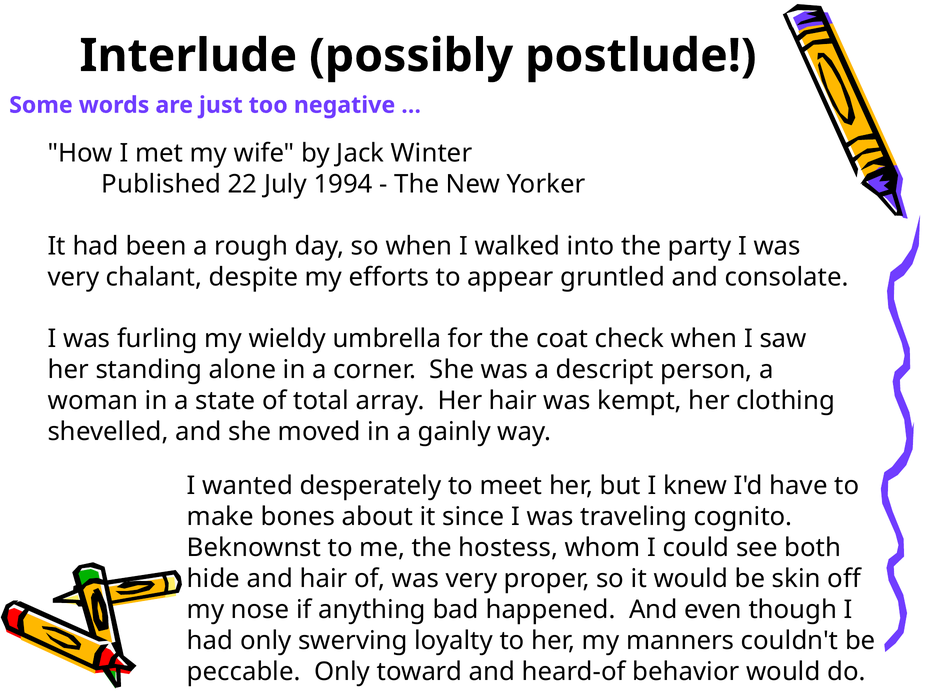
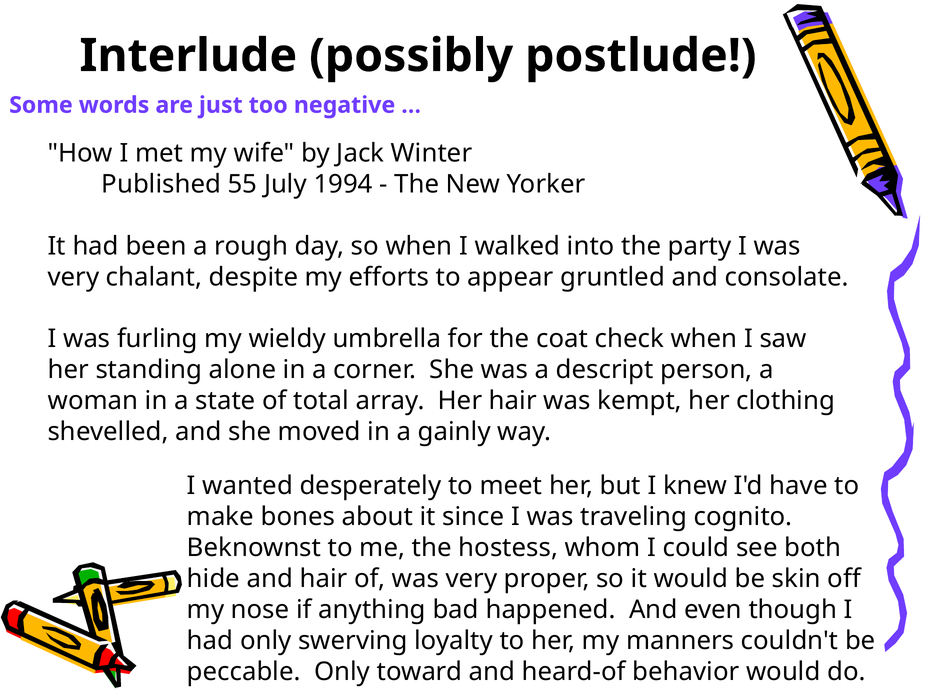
22: 22 -> 55
